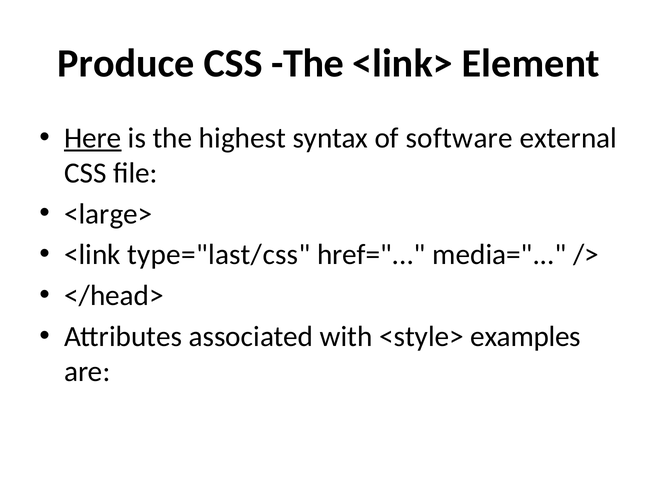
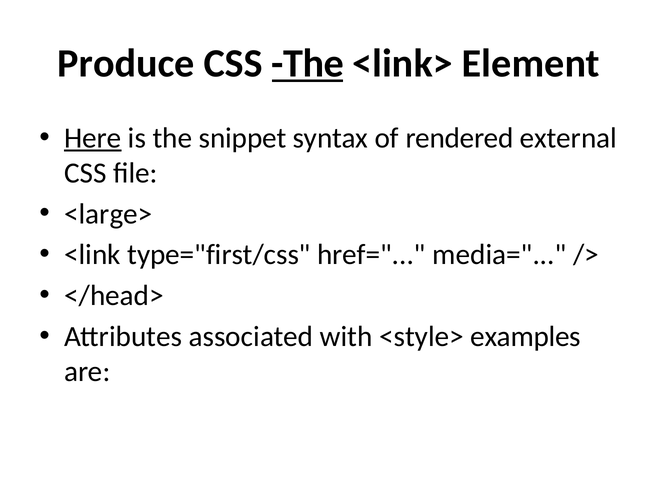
The at (308, 64) underline: none -> present
highest: highest -> snippet
software: software -> rendered
type="last/css: type="last/css -> type="first/css
